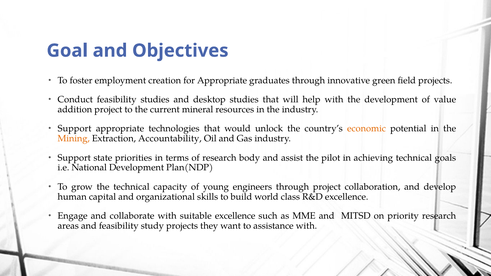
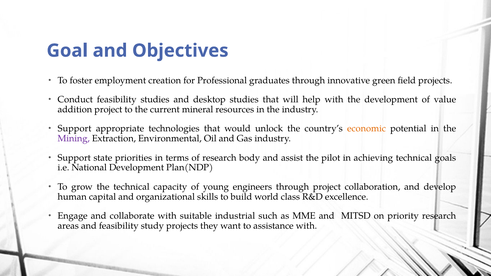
for Appropriate: Appropriate -> Professional
Mining colour: orange -> purple
Accountability: Accountability -> Environmental
suitable excellence: excellence -> industrial
